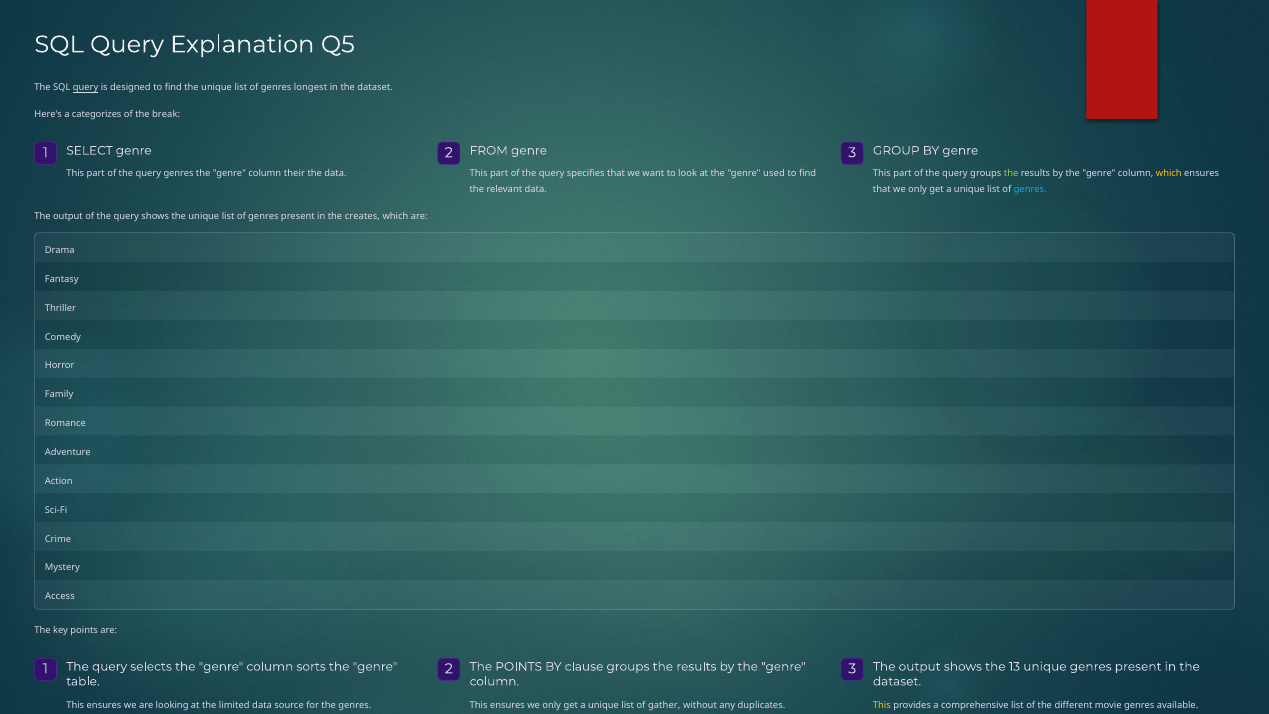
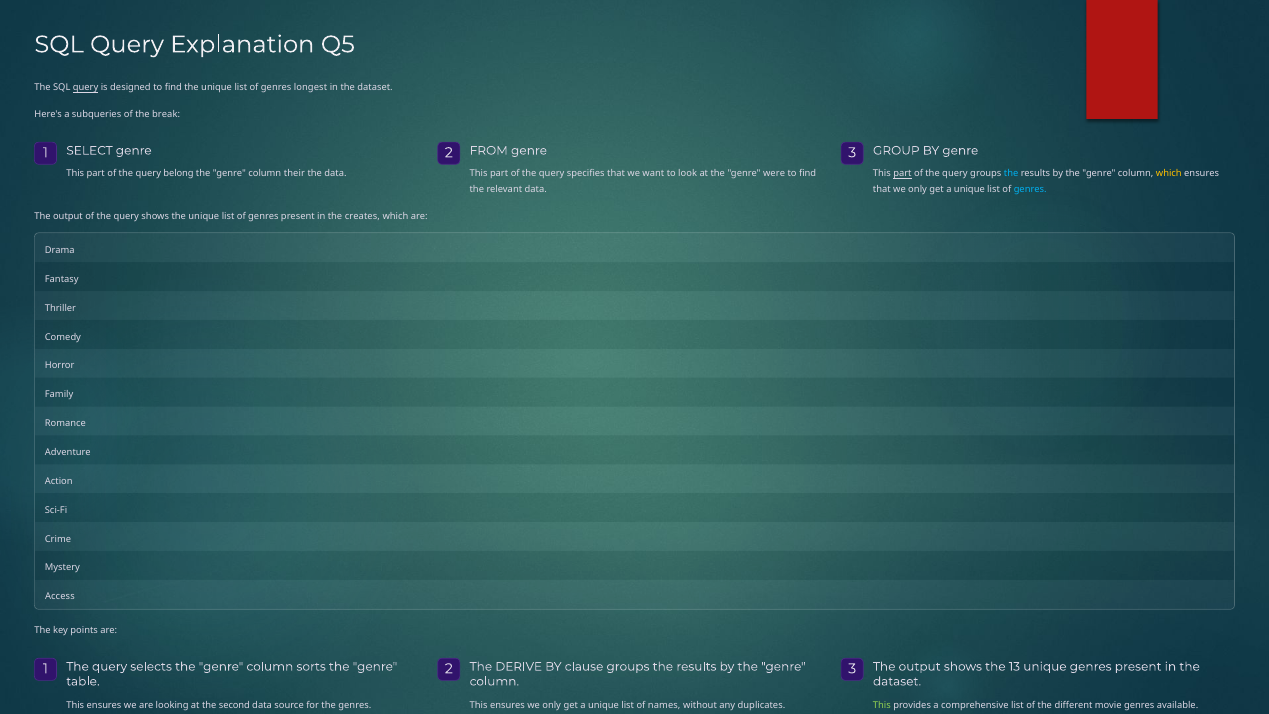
categorizes: categorizes -> subqueries
query genres: genres -> belong
used: used -> were
part at (902, 174) underline: none -> present
the at (1011, 174) colour: light green -> light blue
The POINTS: POINTS -> DERIVE
limited: limited -> second
gather: gather -> names
This at (882, 705) colour: yellow -> light green
